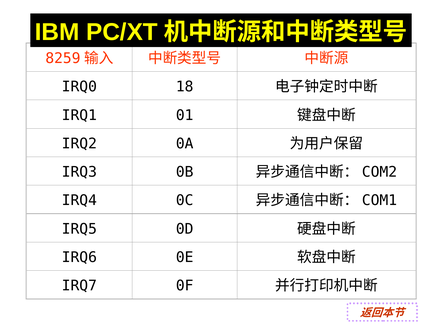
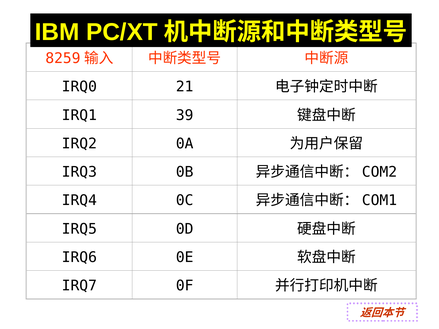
18: 18 -> 21
01: 01 -> 39
